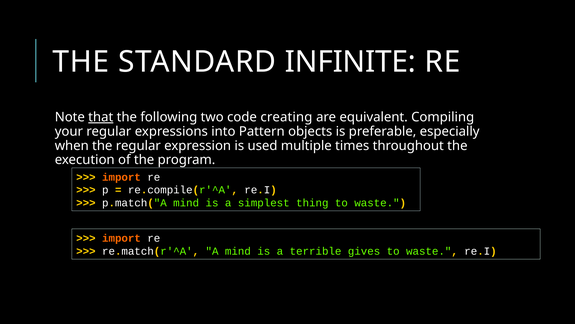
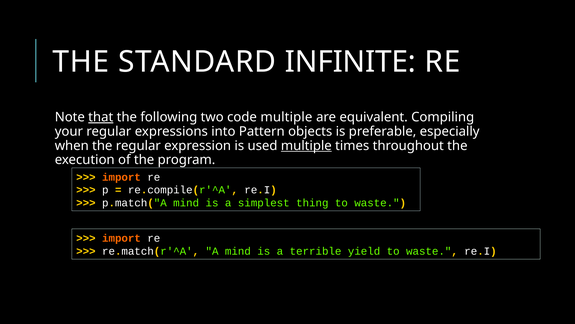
code creating: creating -> multiple
multiple at (306, 145) underline: none -> present
gives: gives -> yield
